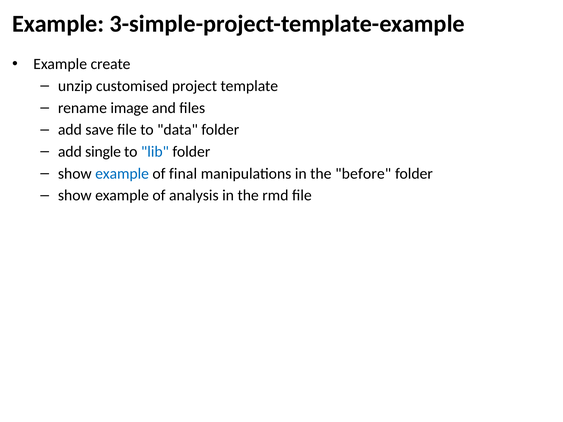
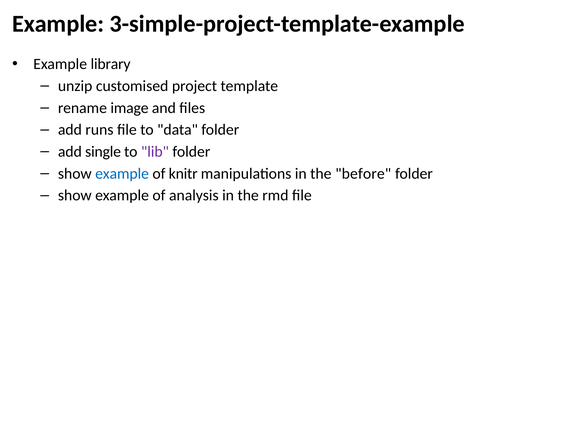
create: create -> library
save: save -> runs
lib colour: blue -> purple
final: final -> knitr
